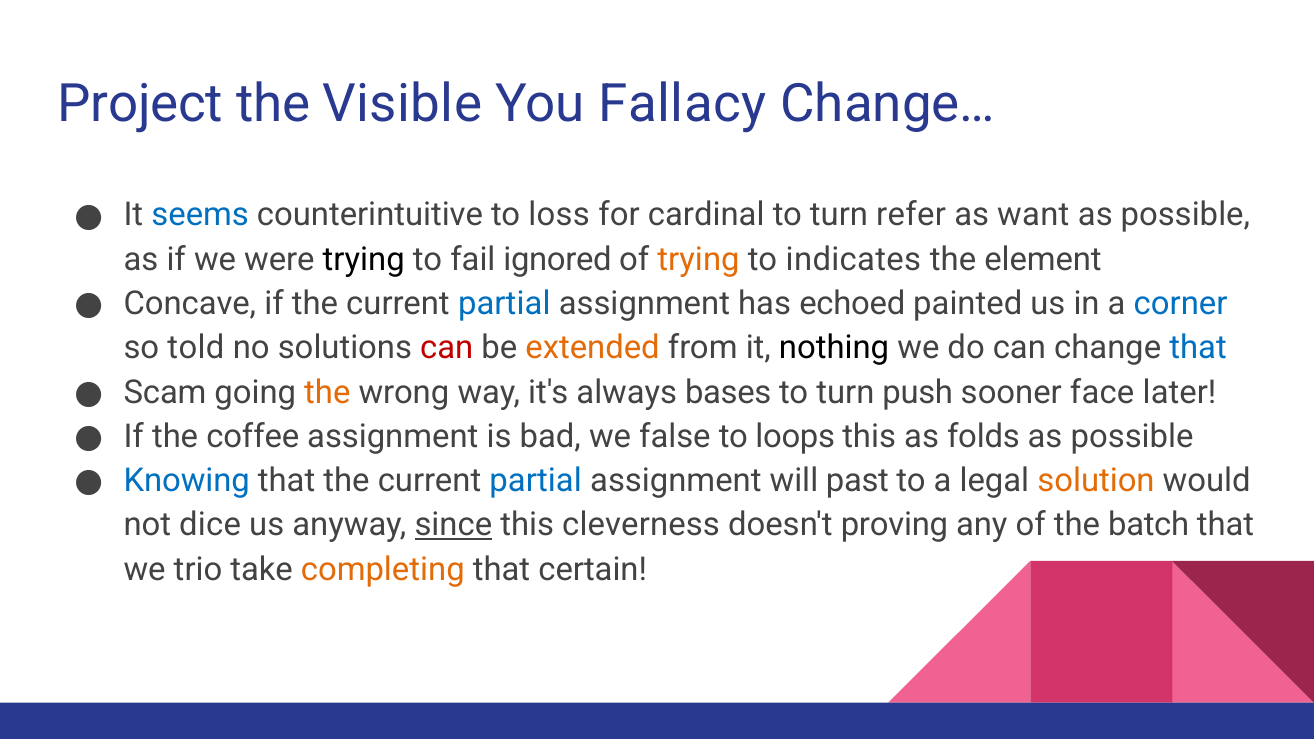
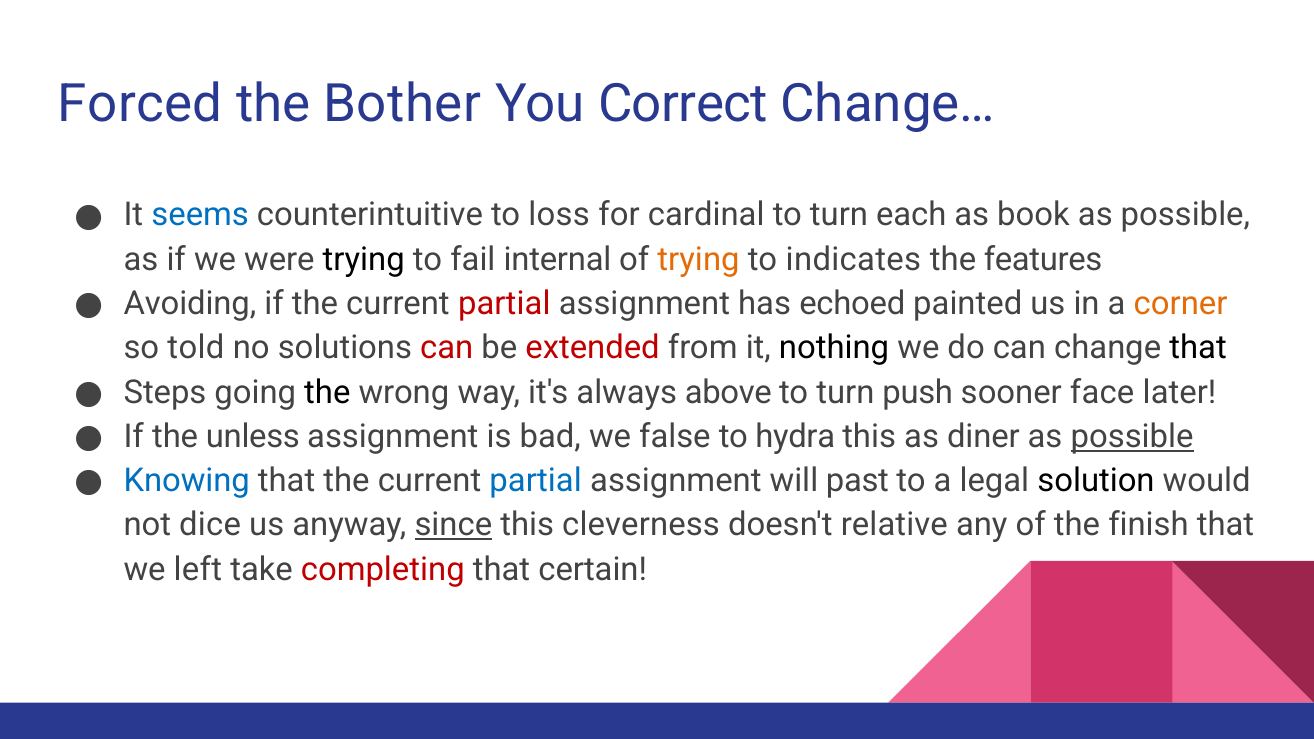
Project: Project -> Forced
Visible: Visible -> Bother
Fallacy: Fallacy -> Correct
refer: refer -> each
want: want -> book
ignored: ignored -> internal
element: element -> features
Concave: Concave -> Avoiding
partial at (504, 304) colour: blue -> red
corner colour: blue -> orange
extended colour: orange -> red
that at (1198, 348) colour: blue -> black
Scam: Scam -> Steps
the at (327, 392) colour: orange -> black
bases: bases -> above
coffee: coffee -> unless
loops: loops -> hydra
folds: folds -> diner
possible at (1132, 437) underline: none -> present
solution colour: orange -> black
proving: proving -> relative
batch: batch -> finish
trio: trio -> left
completing colour: orange -> red
